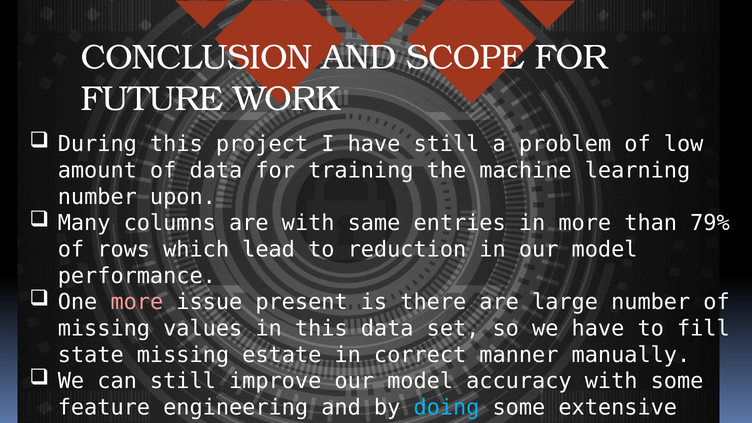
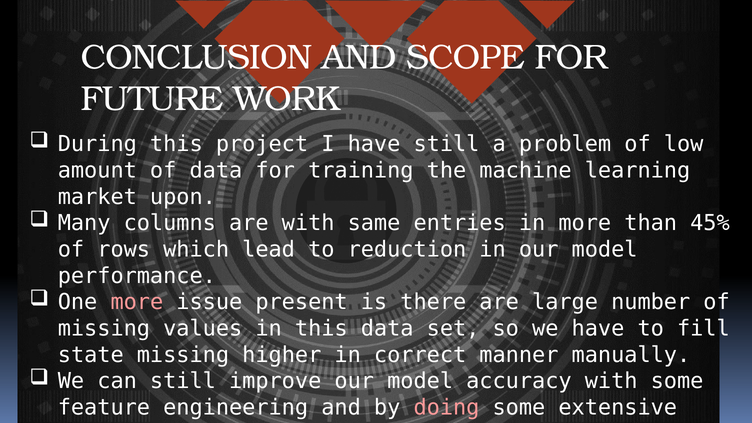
number at (97, 197): number -> market
79%: 79% -> 45%
estate: estate -> higher
doing colour: light blue -> pink
